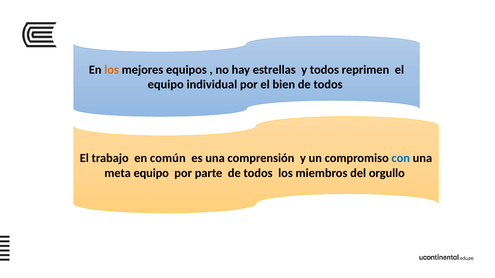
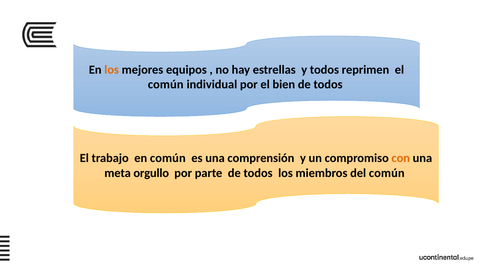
equipo at (166, 85): equipo -> común
con colour: blue -> orange
meta equipo: equipo -> orgullo
del orgullo: orgullo -> común
